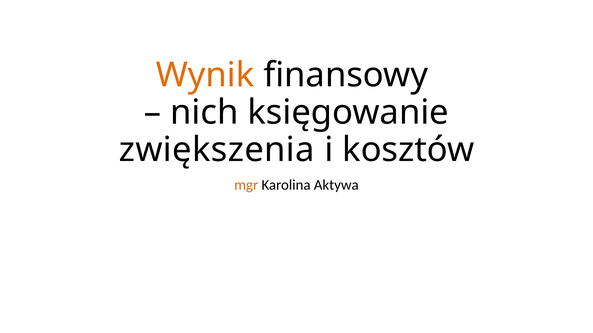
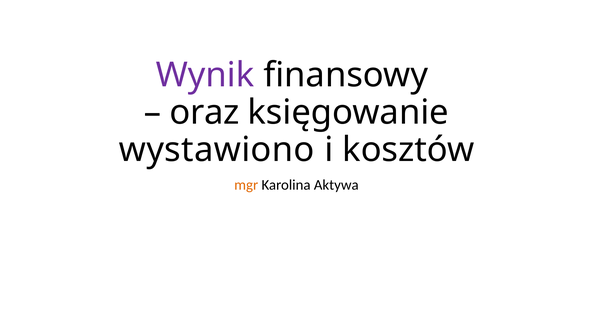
Wynik colour: orange -> purple
nich: nich -> oraz
zwiększenia: zwiększenia -> wystawiono
